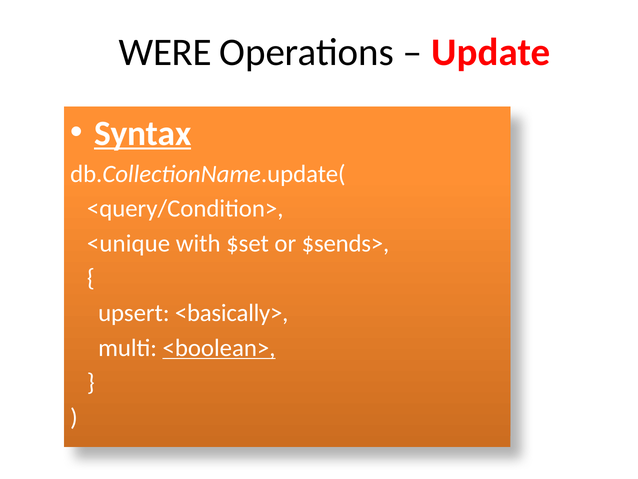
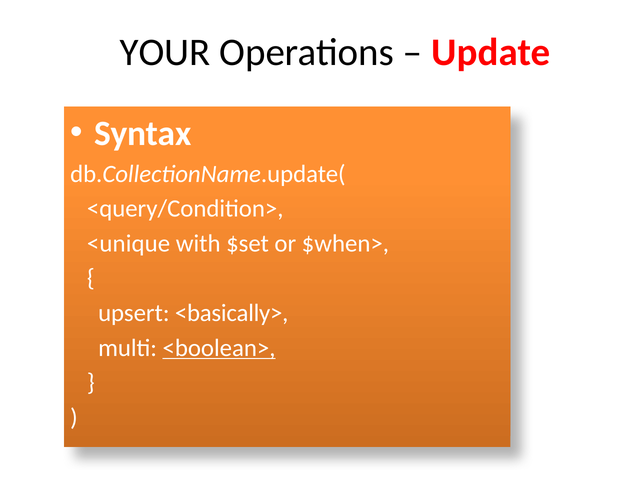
WERE: WERE -> YOUR
Syntax underline: present -> none
$sends>: $sends> -> $when>
